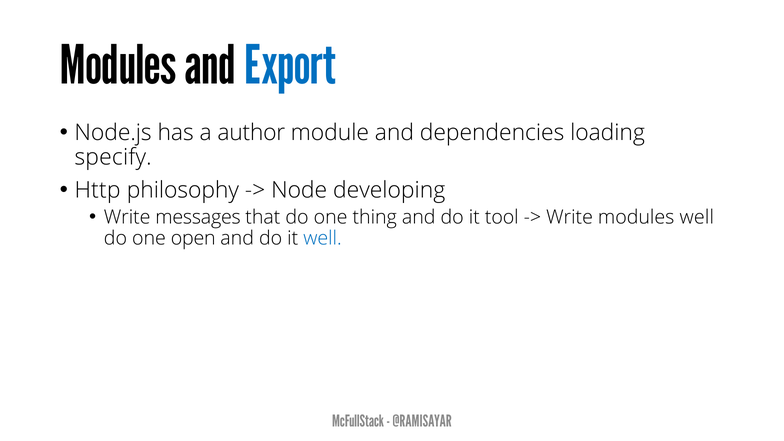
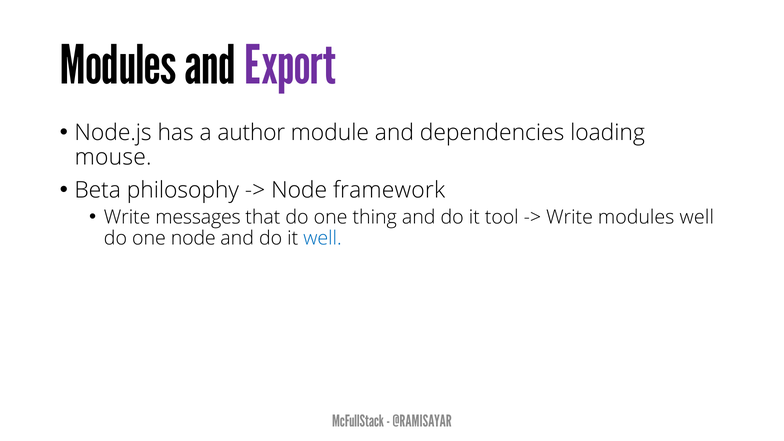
Export colour: blue -> purple
specify: specify -> mouse
Http: Http -> Beta
developing: developing -> framework
one open: open -> node
